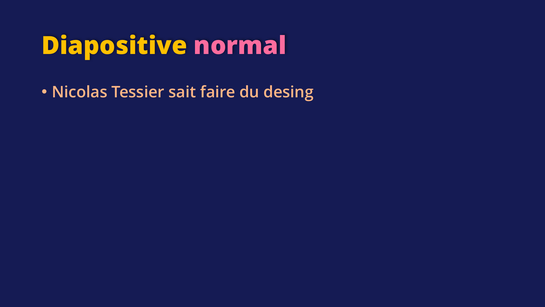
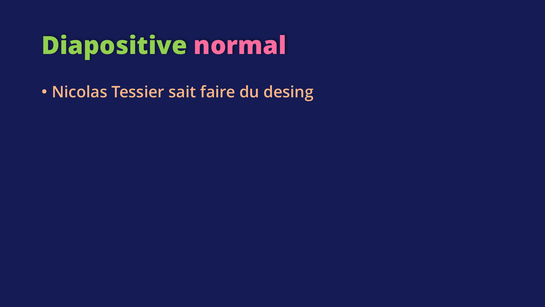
Diapositive colour: yellow -> light green
